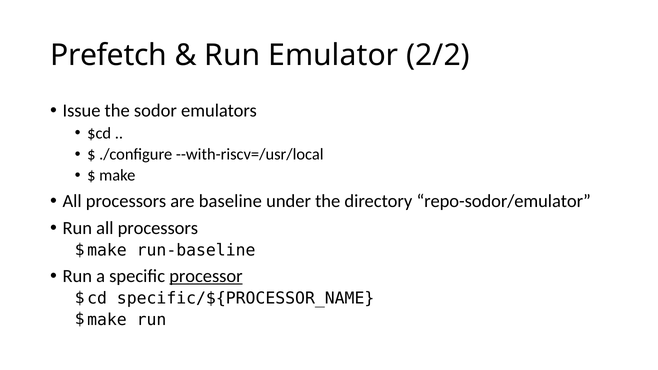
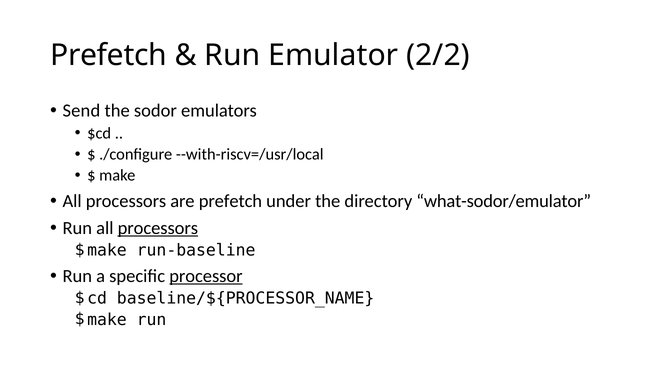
Issue: Issue -> Send
are baseline: baseline -> prefetch
repo-sodor/emulator: repo-sodor/emulator -> what-sodor/emulator
processors at (158, 228) underline: none -> present
specific/${PROCESSOR_NAME: specific/${PROCESSOR_NAME -> baseline/${PROCESSOR_NAME
